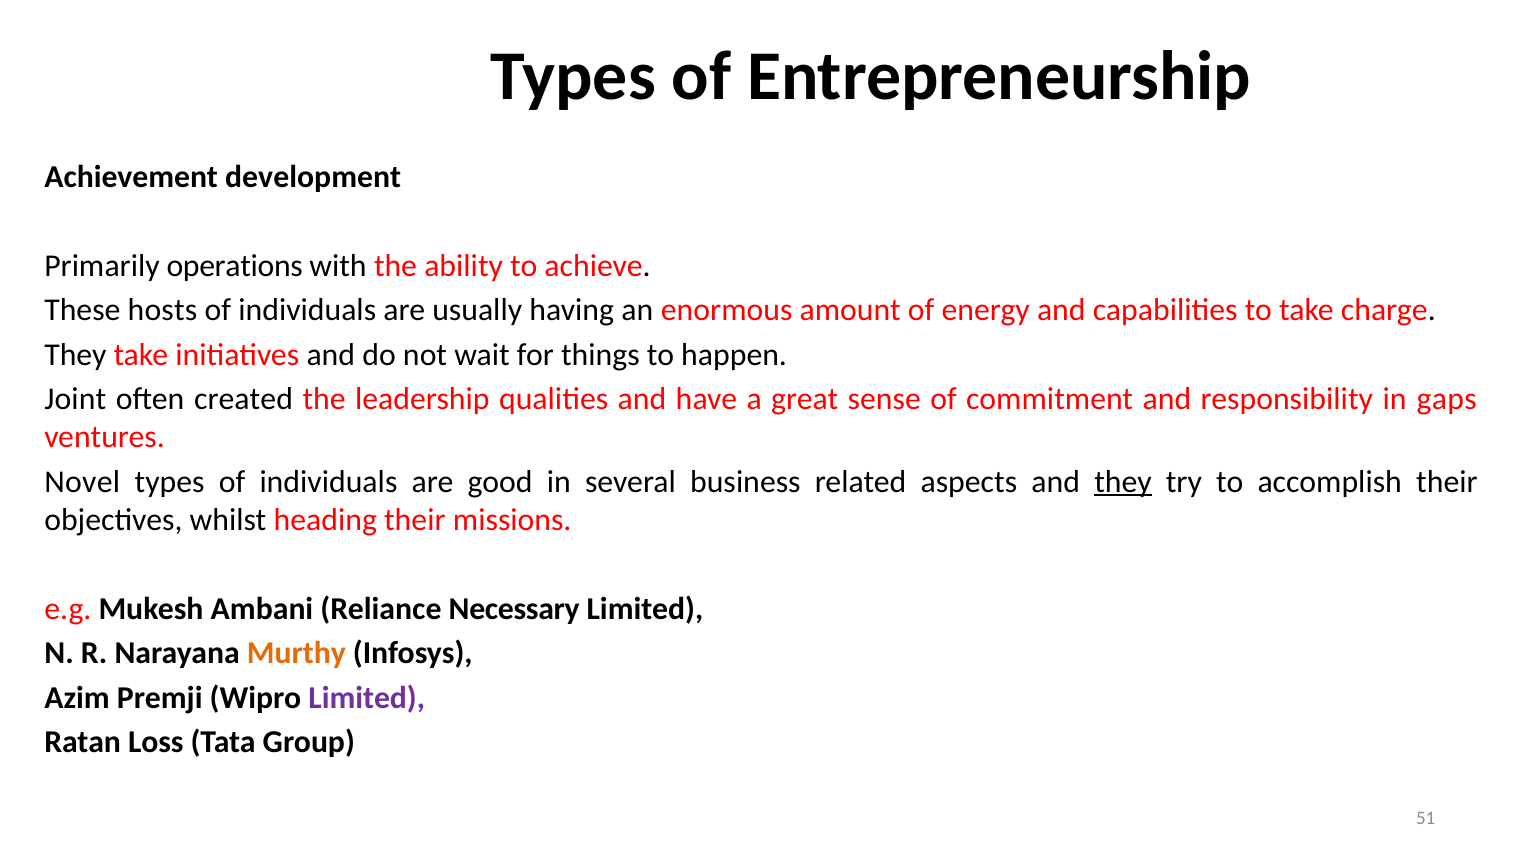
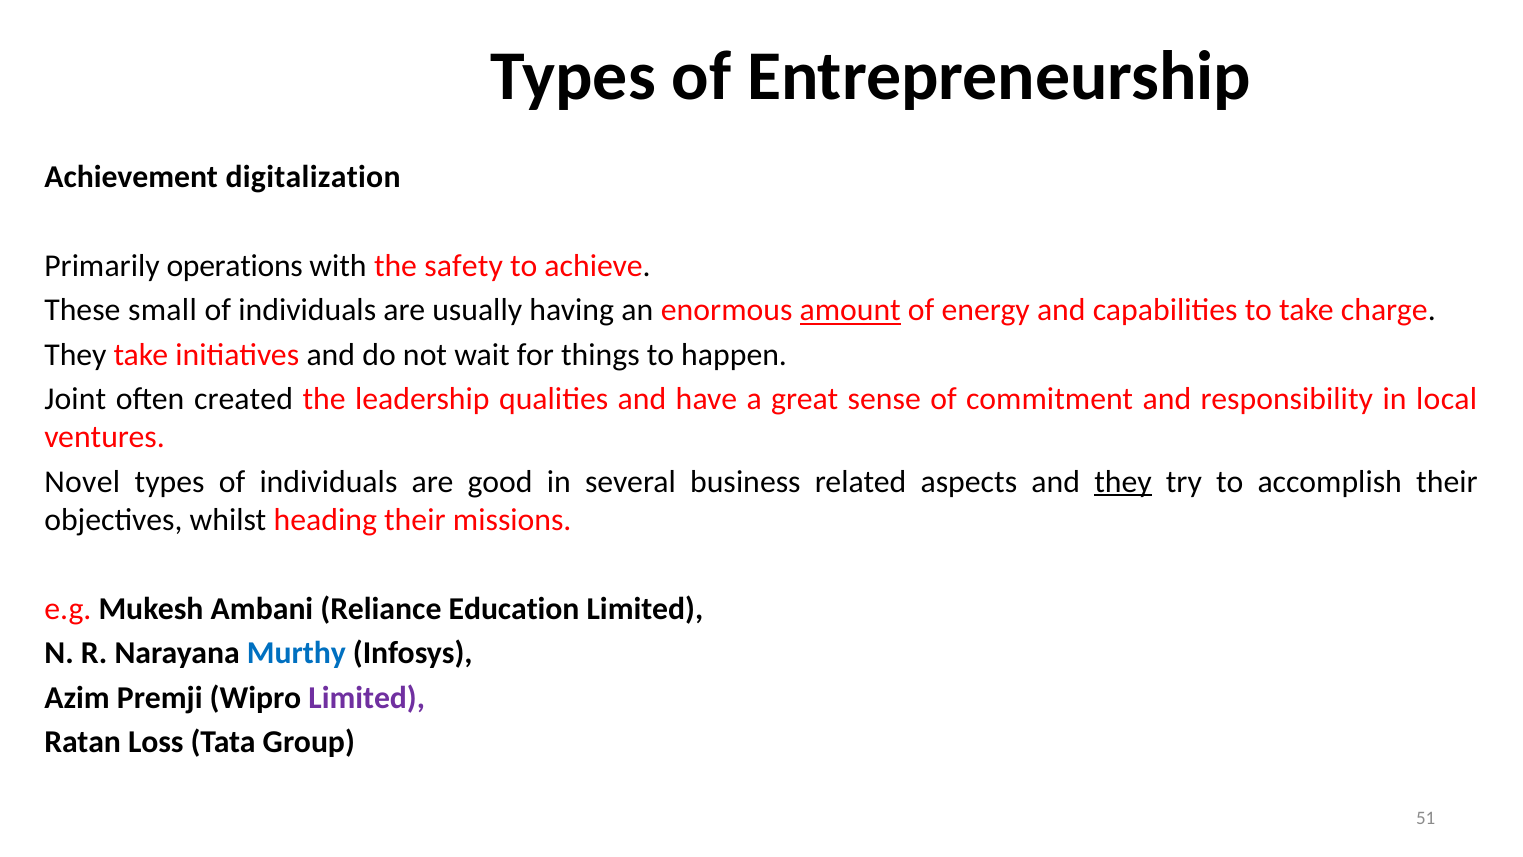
development: development -> digitalization
ability: ability -> safety
hosts: hosts -> small
amount underline: none -> present
gaps: gaps -> local
Necessary: Necessary -> Education
Murthy colour: orange -> blue
